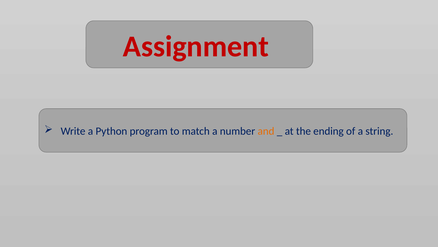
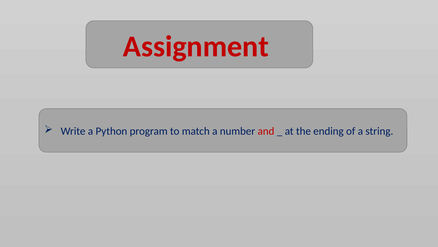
and colour: orange -> red
